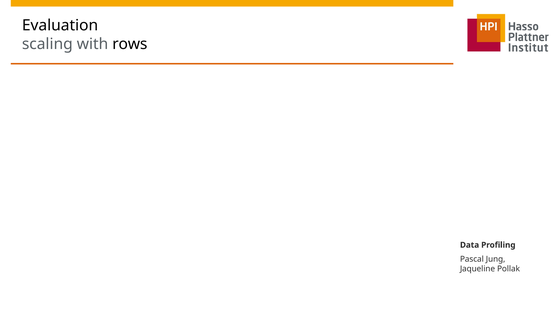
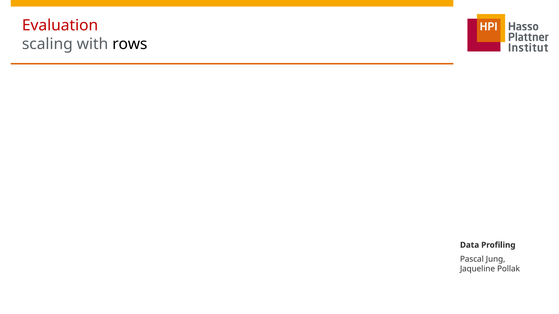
Evaluation colour: black -> red
